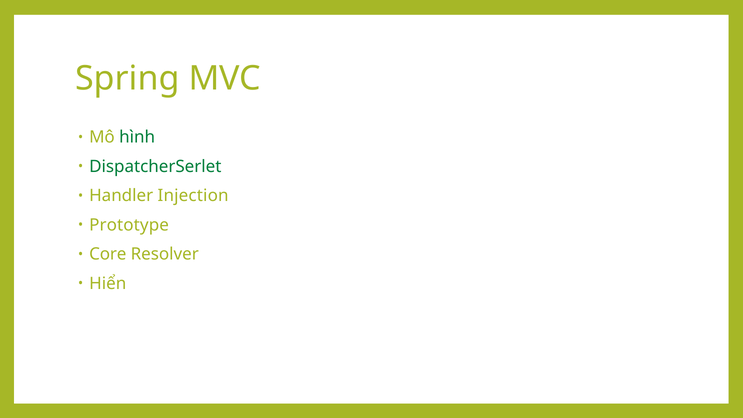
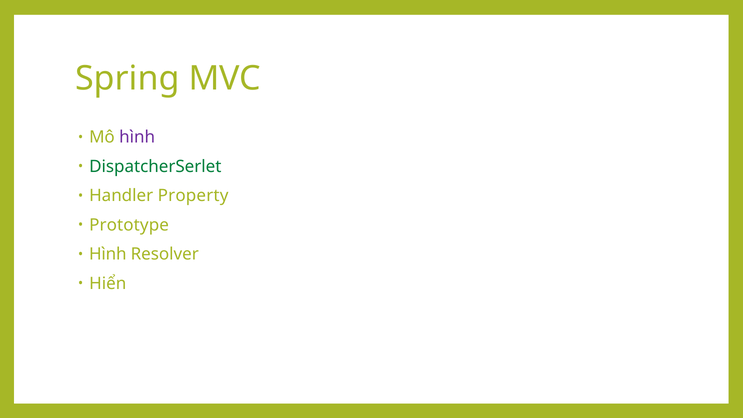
hình at (137, 137) colour: green -> purple
Injection: Injection -> Property
Core at (108, 254): Core -> Hình
